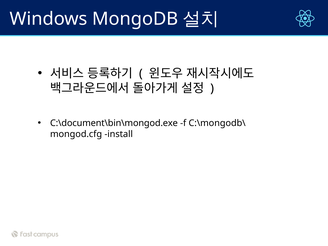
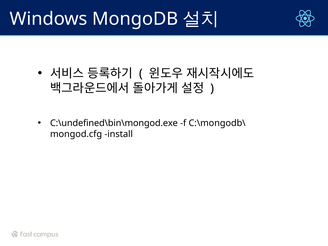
C:\document\bin\mongod.exe: C:\document\bin\mongod.exe -> C:\undefined\bin\mongod.exe
